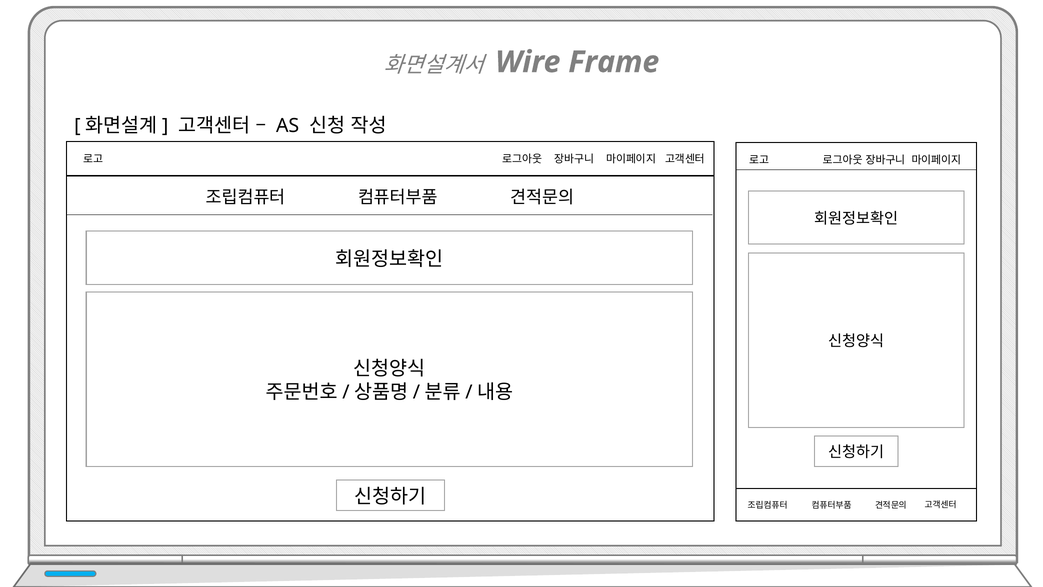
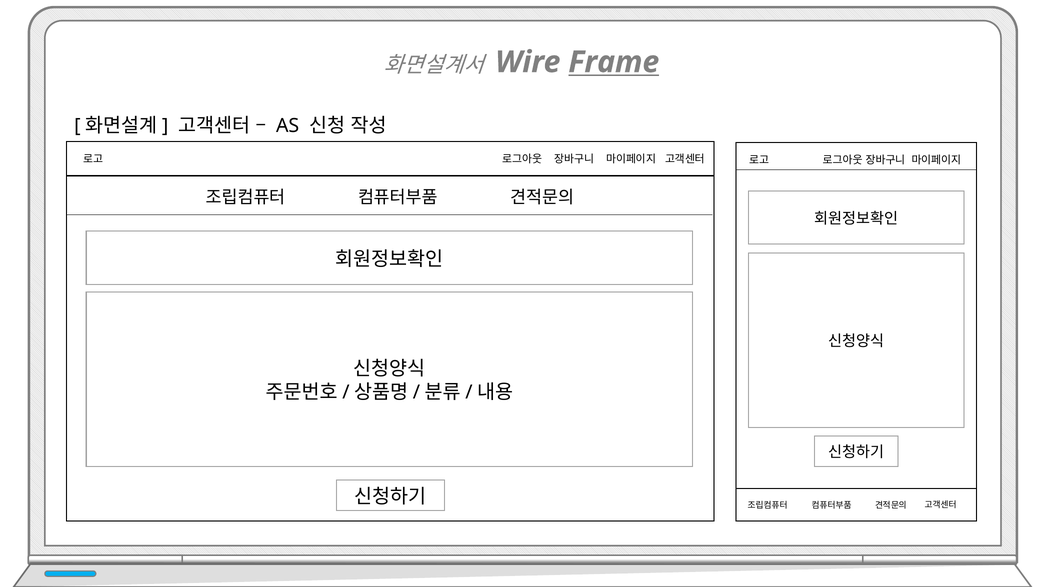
Frame underline: none -> present
